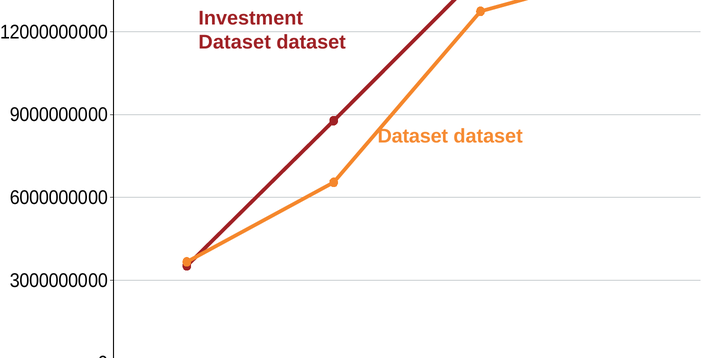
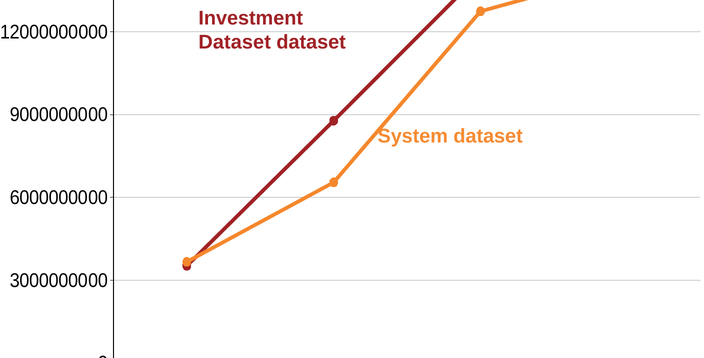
Dataset at (413, 136): Dataset -> System
